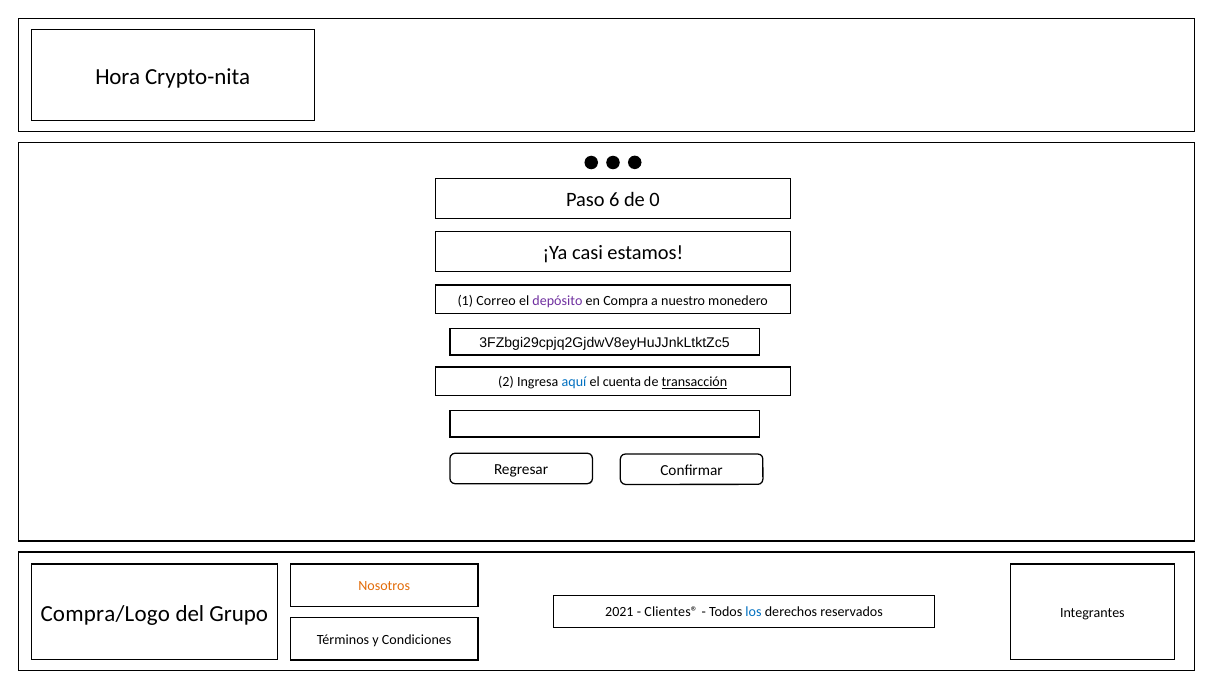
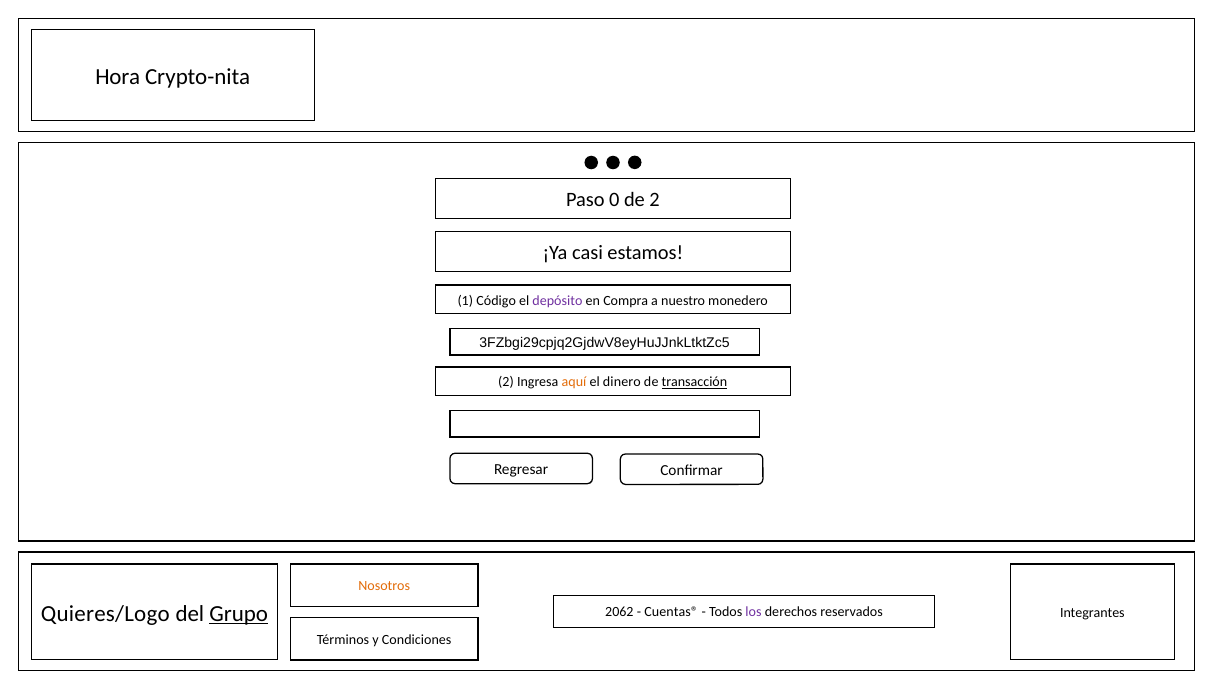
6: 6 -> 0
de 0: 0 -> 2
Correo: Correo -> Código
aquí colour: blue -> orange
cuenta: cuenta -> dinero
Compra/Logo: Compra/Logo -> Quieres/Logo
Grupo underline: none -> present
2021: 2021 -> 2062
Clientes®: Clientes® -> Cuentas®
los colour: blue -> purple
